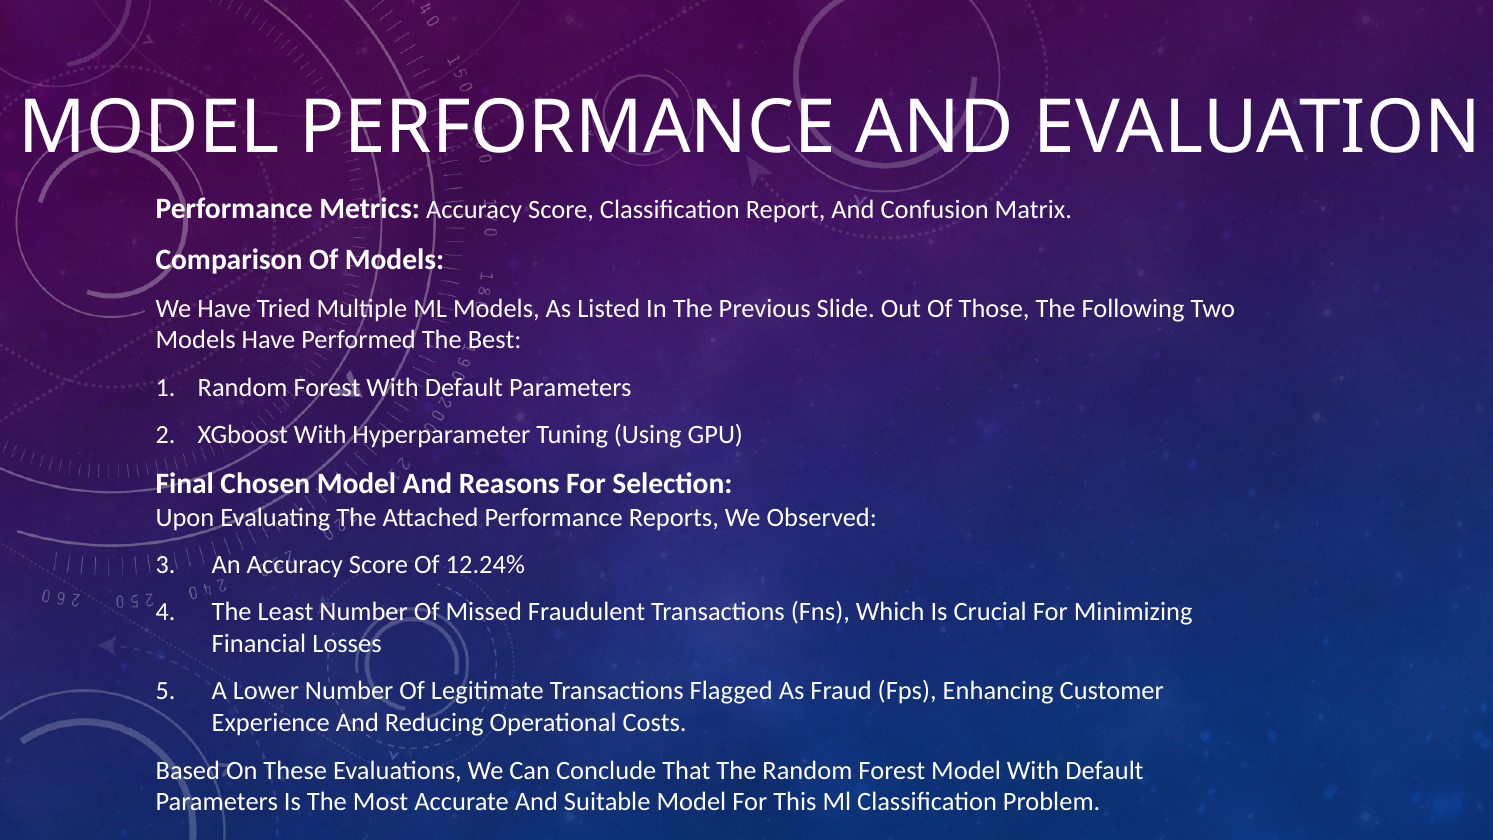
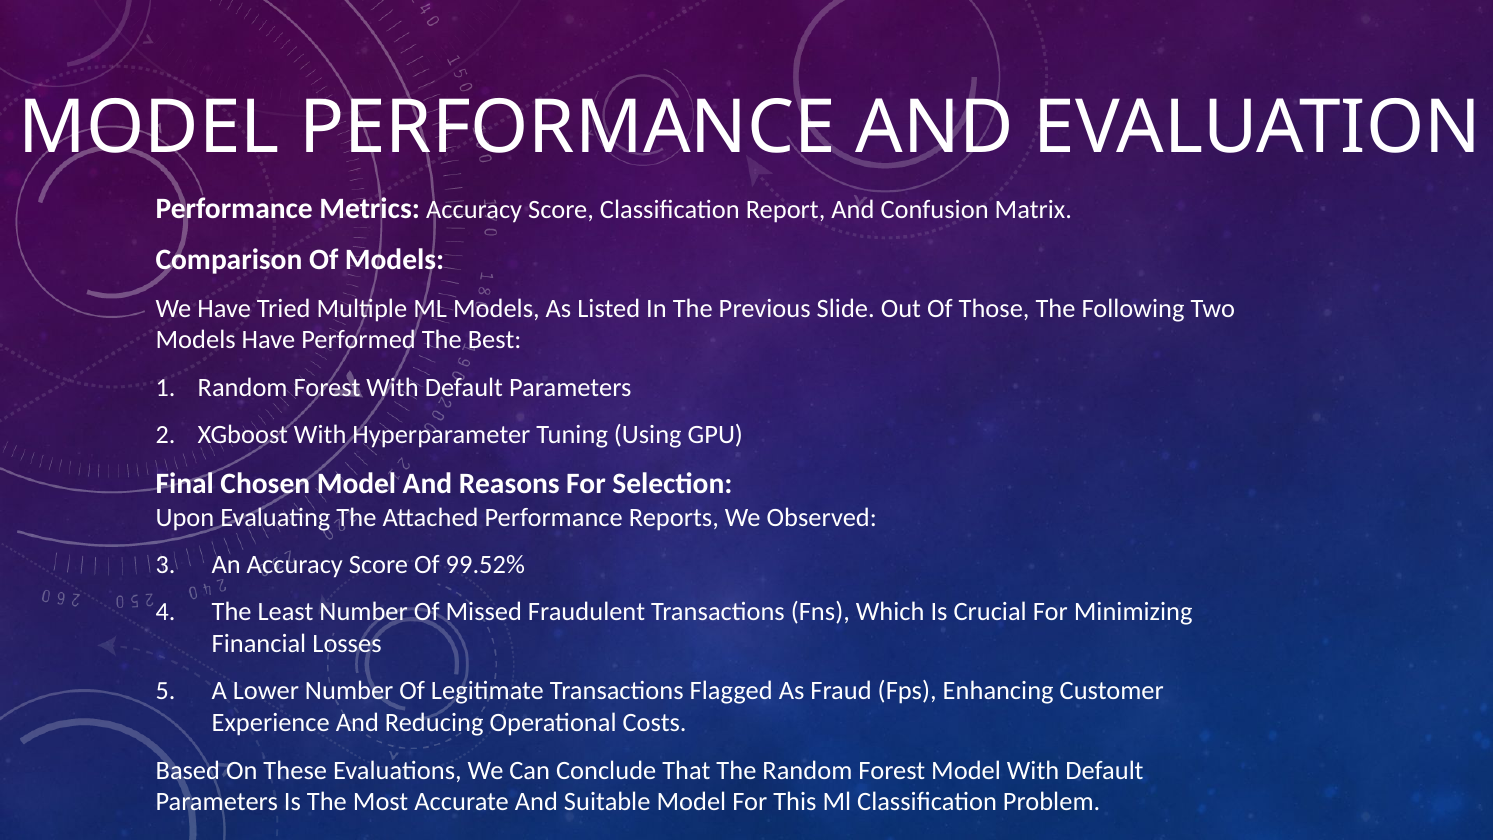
12.24%: 12.24% -> 99.52%
